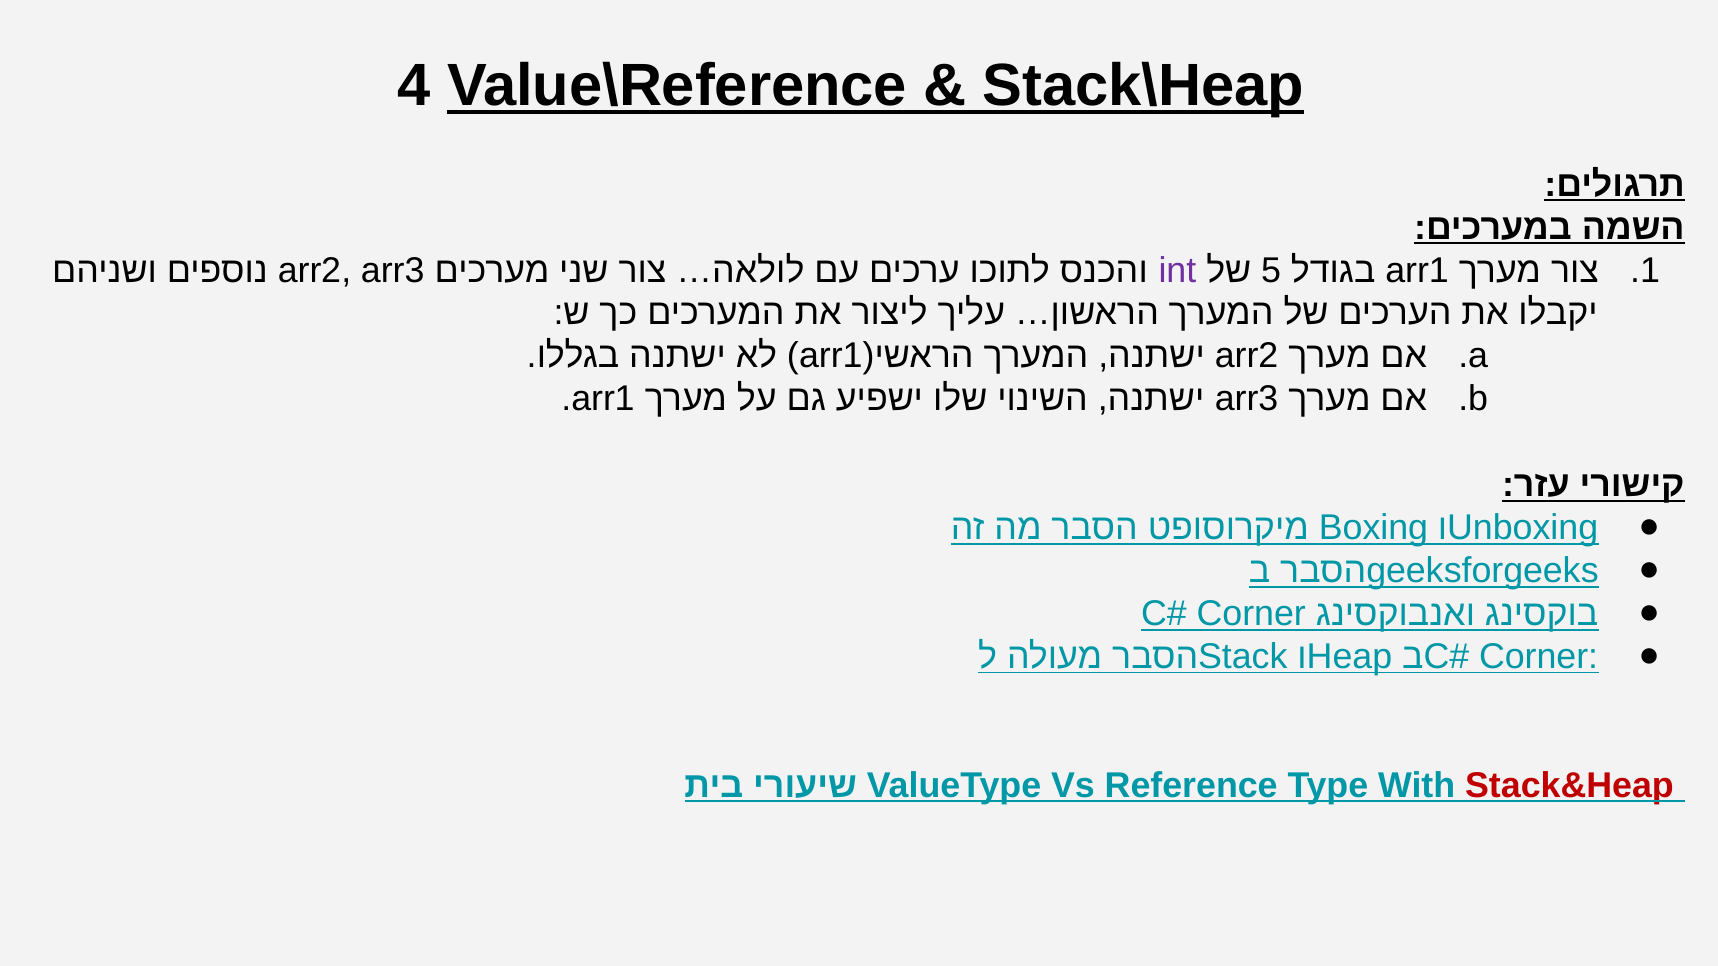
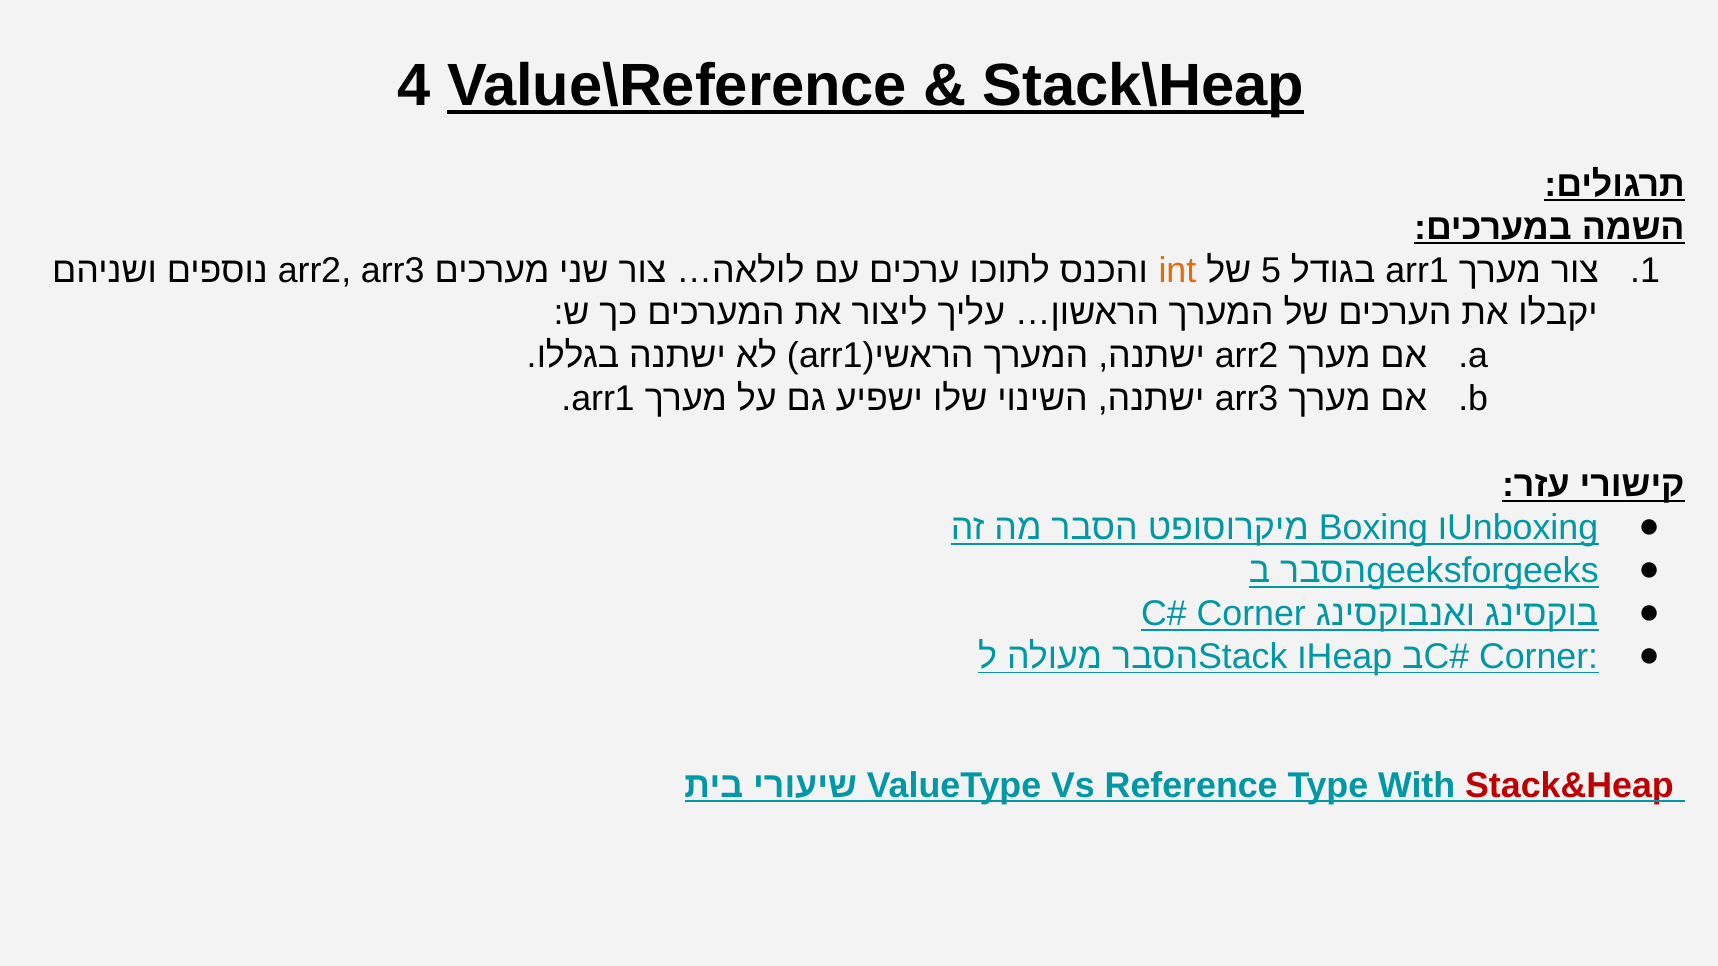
int colour: purple -> orange
